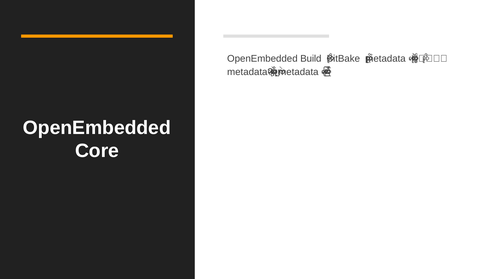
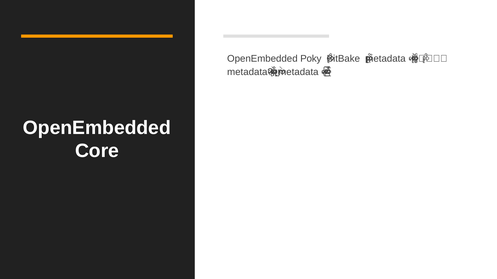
Build: Build -> Poky
